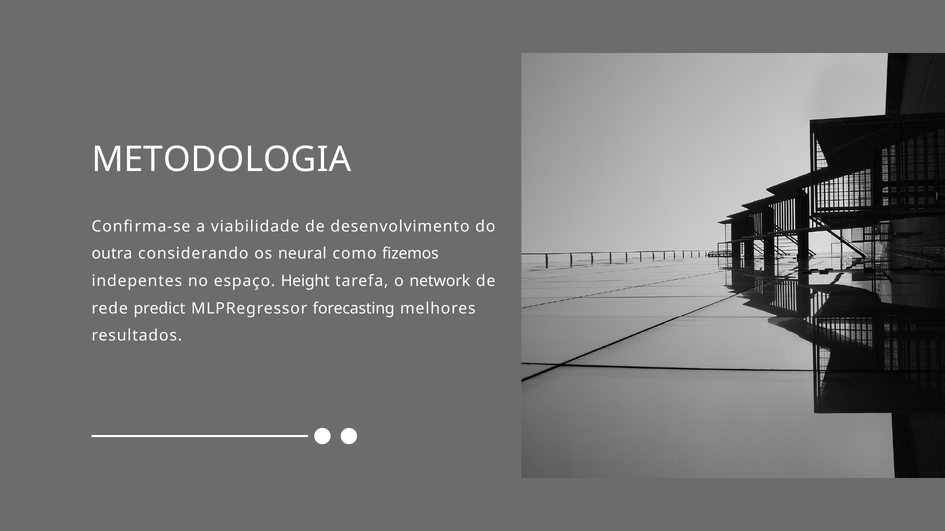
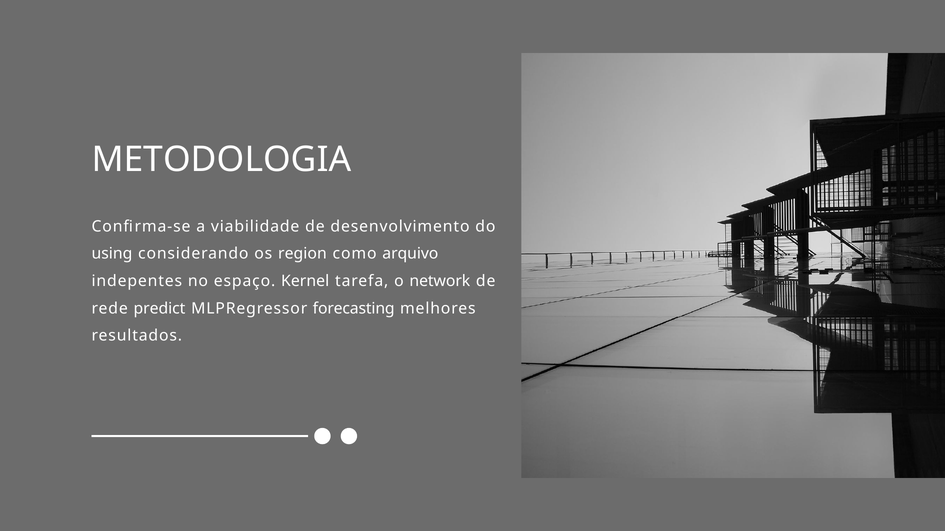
outra: outra -> using
neural: neural -> region
fizemos: fizemos -> arquivo
Height: Height -> Kernel
